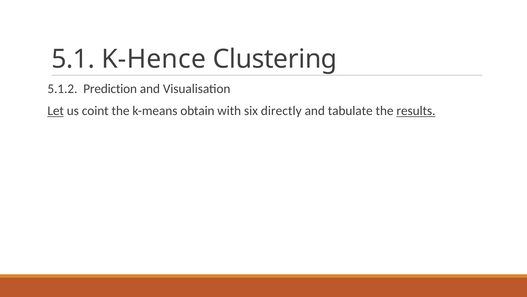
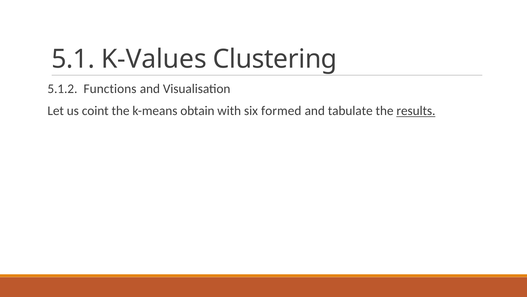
K-Hence: K-Hence -> K-Values
Prediction: Prediction -> Functions
Let underline: present -> none
directly: directly -> formed
